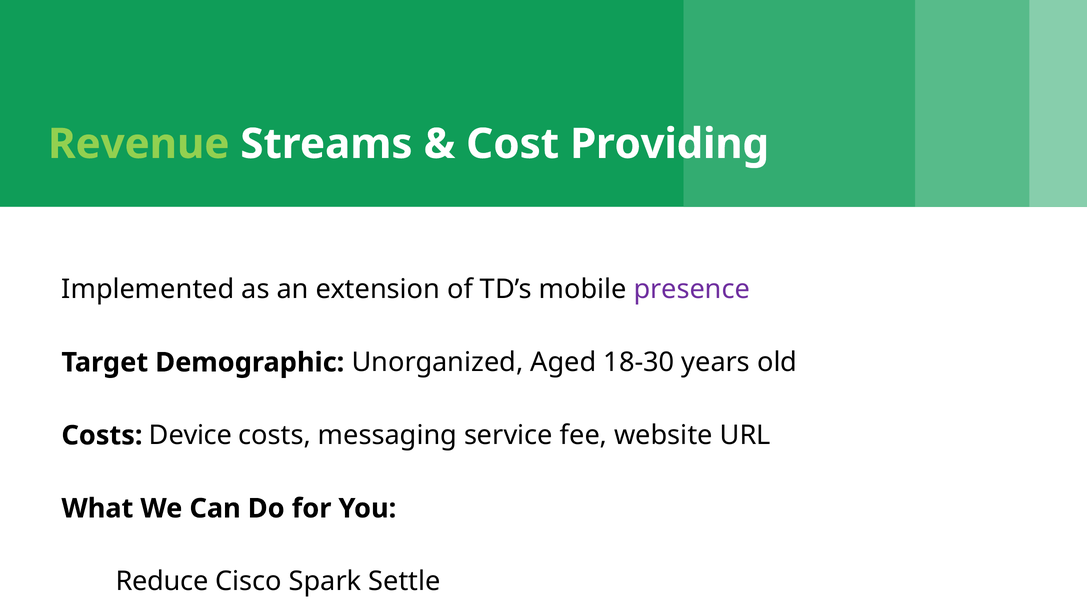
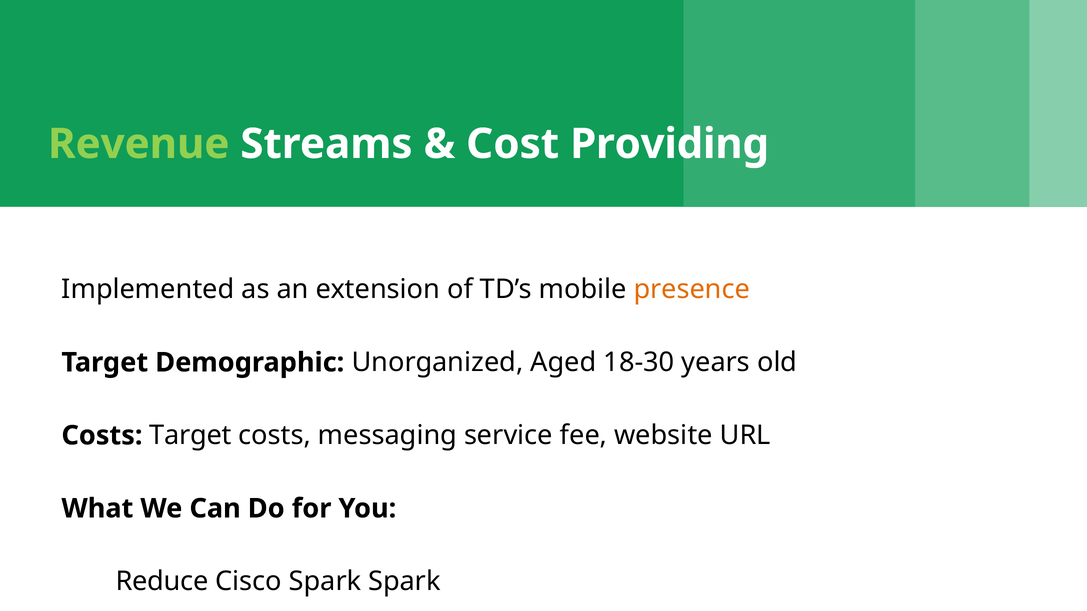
presence colour: purple -> orange
Costs Device: Device -> Target
Spark Settle: Settle -> Spark
